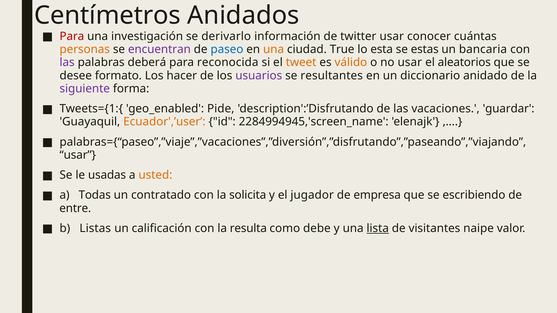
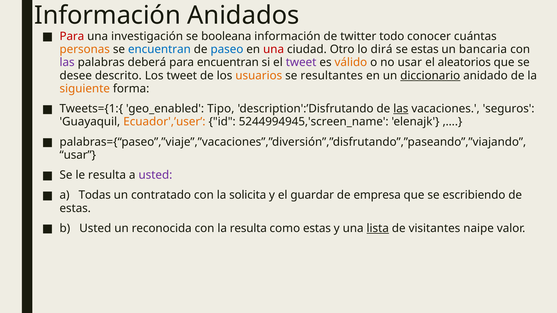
Centímetros at (107, 15): Centímetros -> Información
derivarlo: derivarlo -> booleana
twitter usar: usar -> todo
encuentran at (159, 49) colour: purple -> blue
una at (274, 49) colour: orange -> red
True: True -> Otro
esta: esta -> dirá
para reconocida: reconocida -> encuentran
tweet at (301, 63) colour: orange -> purple
formato: formato -> descrito
Los hacer: hacer -> tweet
usuarios colour: purple -> orange
diccionario underline: none -> present
siguiente colour: purple -> orange
Pide: Pide -> Tipo
las at (401, 109) underline: none -> present
guardar: guardar -> seguros
2284994945,'screen_name: 2284994945,'screen_name -> 5244994945,'screen_name
le usadas: usadas -> resulta
usted at (155, 175) colour: orange -> purple
jugador: jugador -> guardar
entre at (75, 208): entre -> estas
b Listas: Listas -> Usted
calificación: calificación -> reconocida
como debe: debe -> estas
